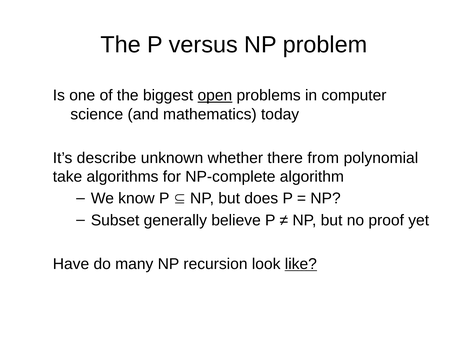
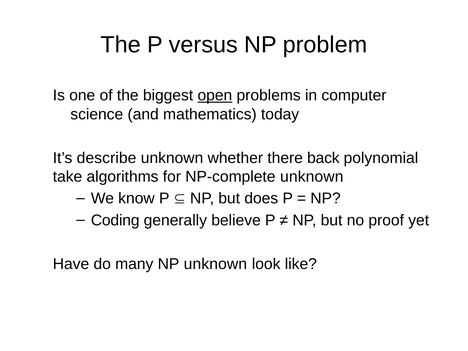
from: from -> back
NP-complete algorithm: algorithm -> unknown
Subset: Subset -> Coding
NP recursion: recursion -> unknown
like underline: present -> none
